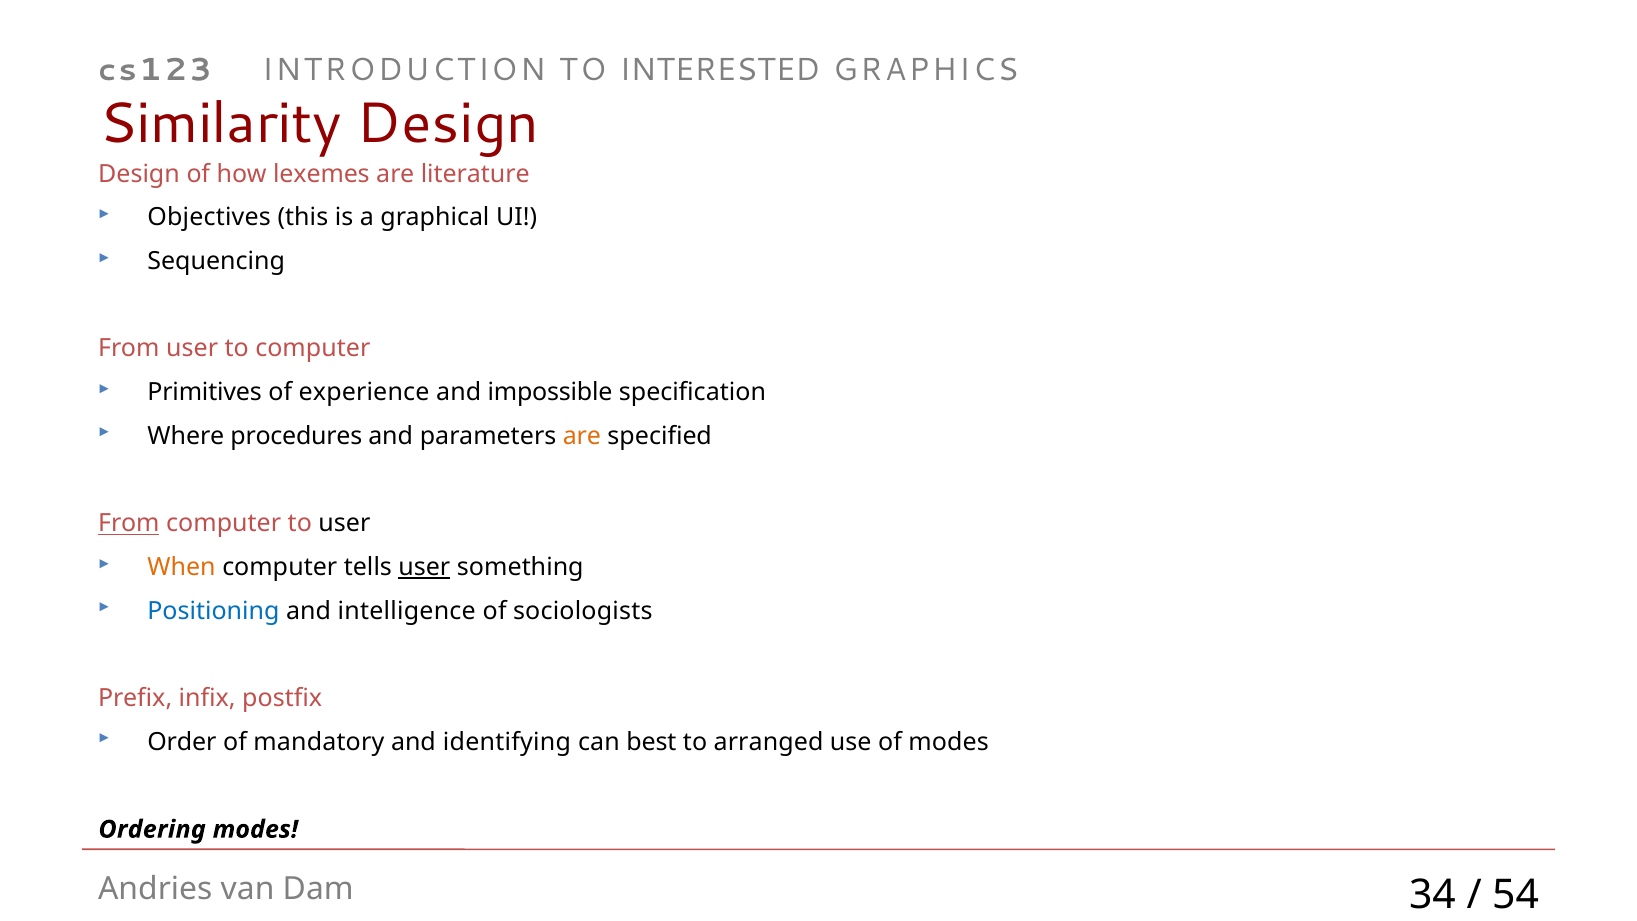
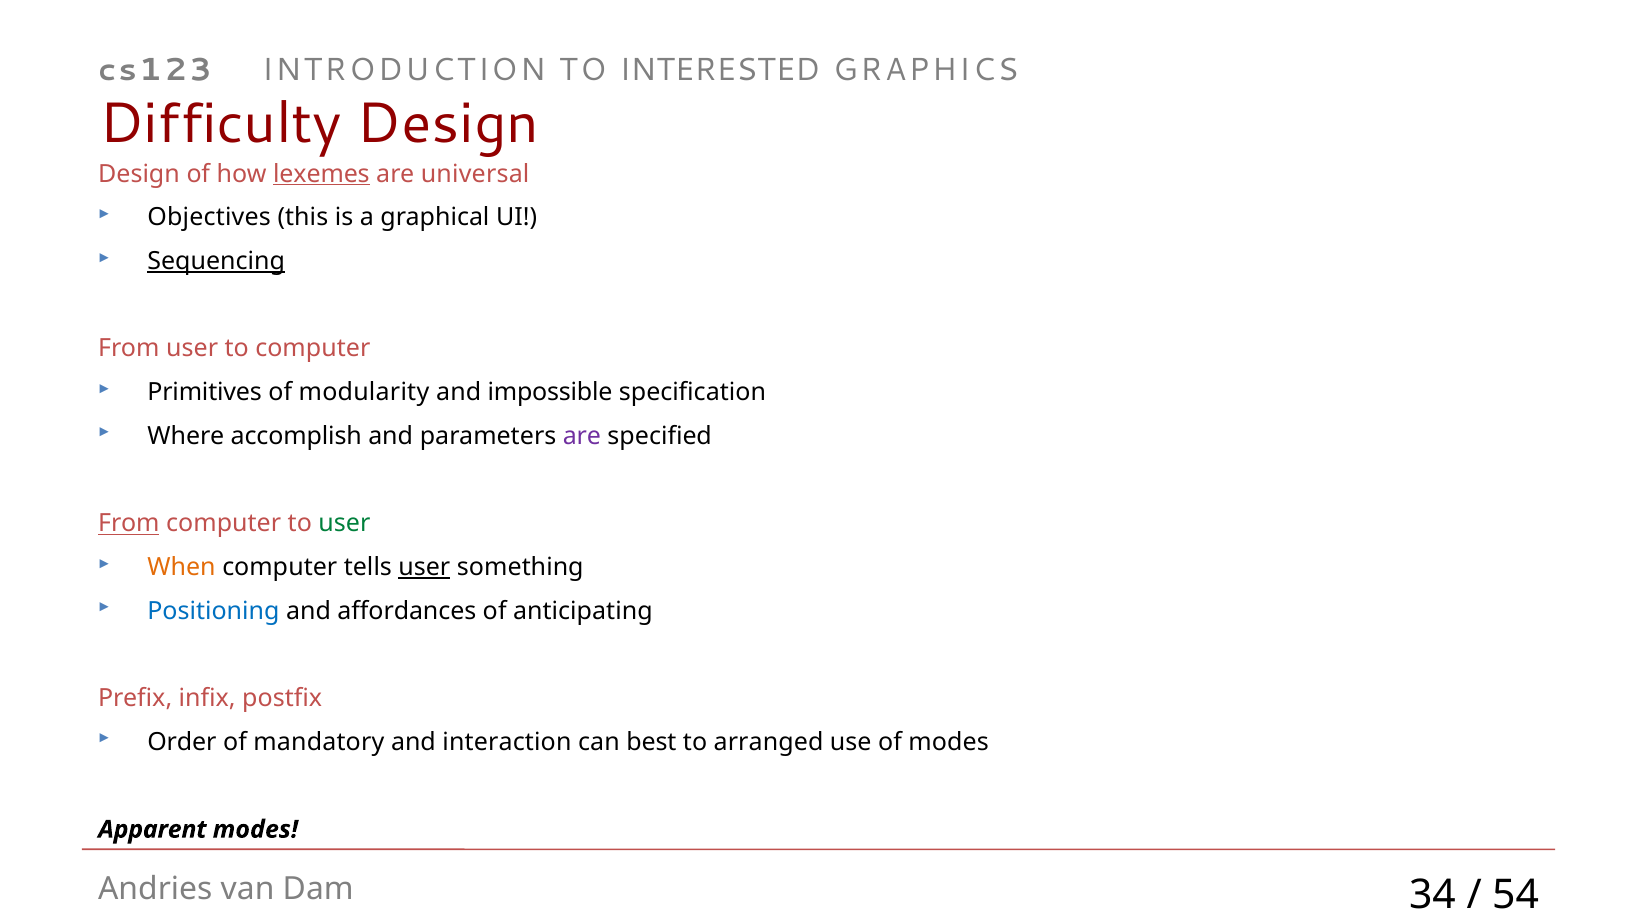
Similarity: Similarity -> Difficulty
lexemes underline: none -> present
literature: literature -> universal
Sequencing underline: none -> present
experience: experience -> modularity
procedures: procedures -> accomplish
are at (582, 436) colour: orange -> purple
user at (344, 523) colour: black -> green
intelligence: intelligence -> affordances
sociologists: sociologists -> anticipating
identifying: identifying -> interaction
Ordering: Ordering -> Apparent
